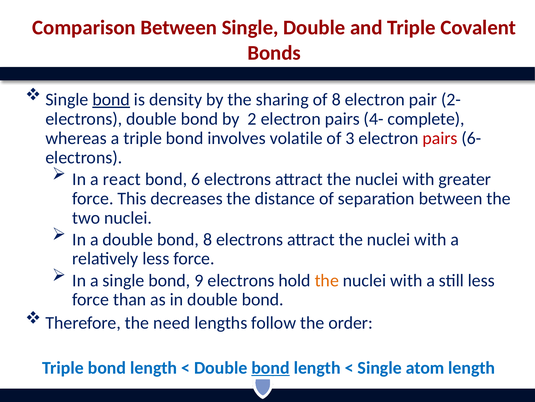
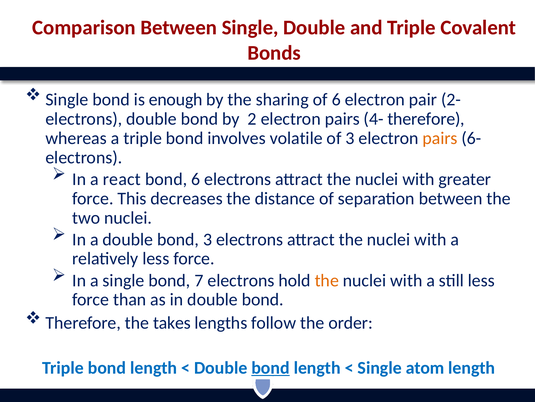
bond at (111, 99) underline: present -> none
density: density -> enough
of 8: 8 -> 6
4- complete: complete -> therefore
pairs at (440, 138) colour: red -> orange
bond 8: 8 -> 3
9: 9 -> 7
need: need -> takes
